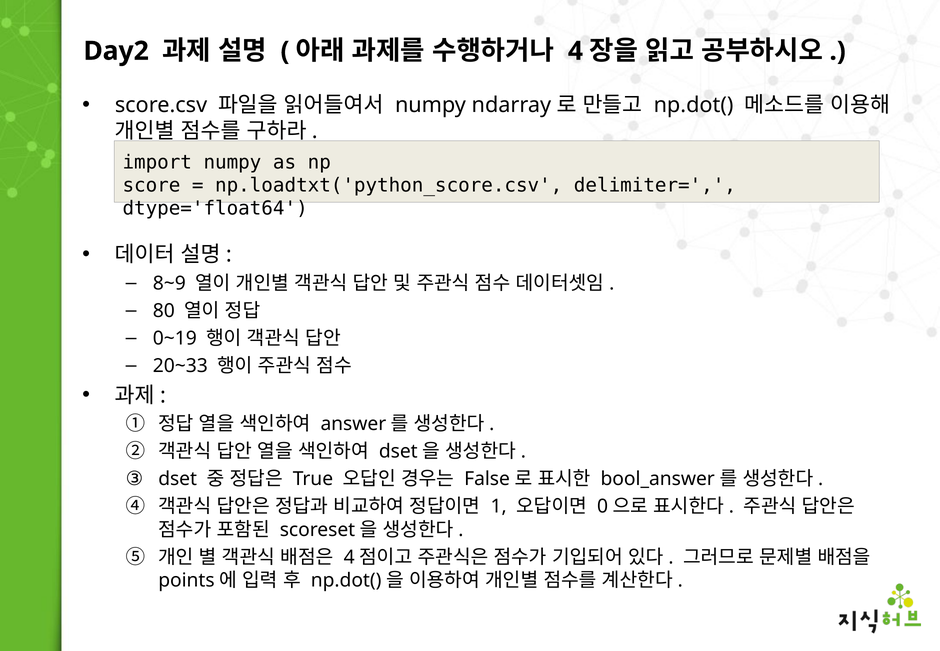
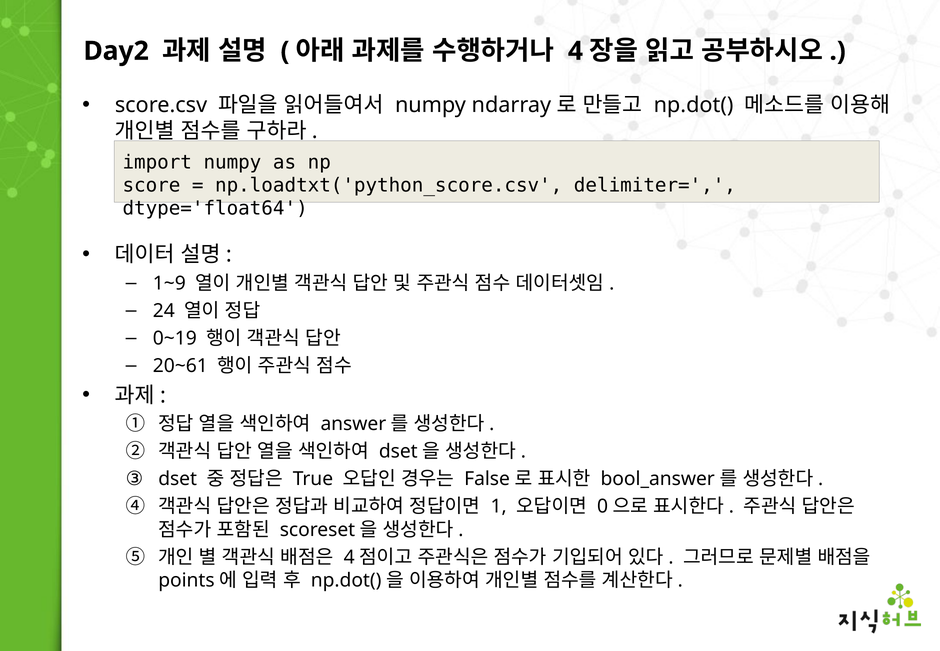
8~9: 8~9 -> 1~9
80: 80 -> 24
20~33: 20~33 -> 20~61
